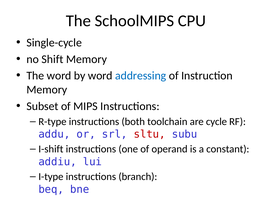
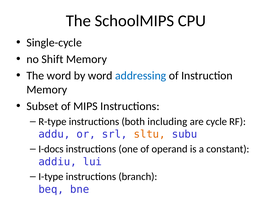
toolchain: toolchain -> including
sltu colour: red -> orange
I-shift: I-shift -> I-docs
